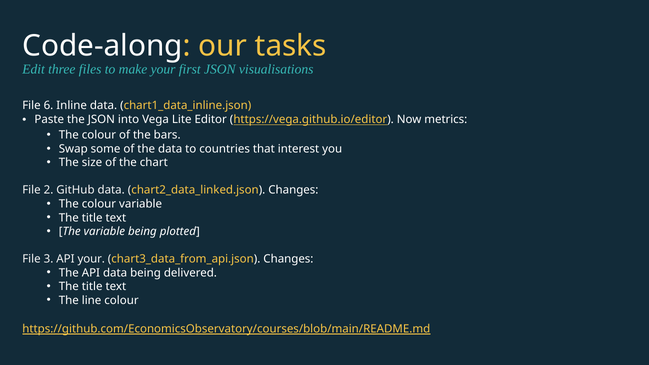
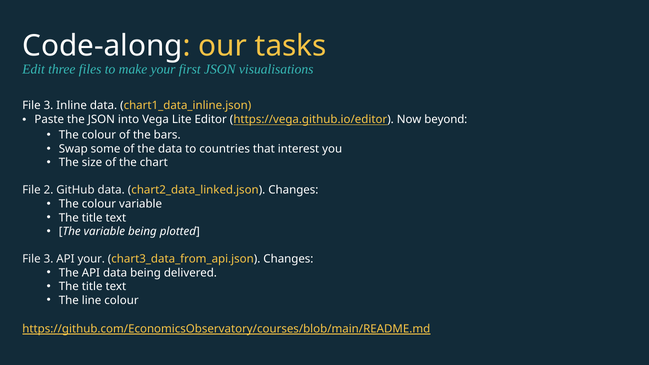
6 at (48, 106): 6 -> 3
metrics: metrics -> beyond
